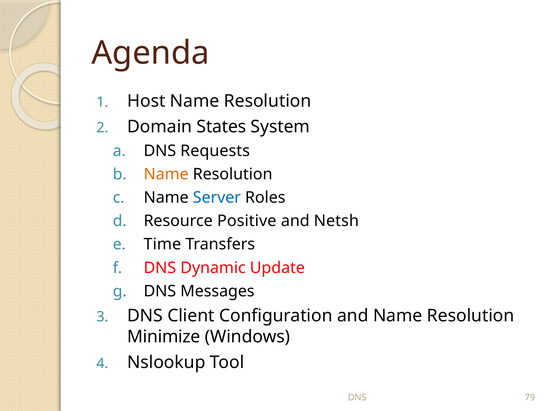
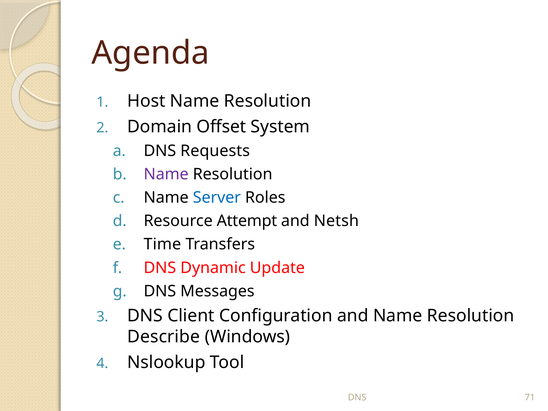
States: States -> Offset
Name at (166, 174) colour: orange -> purple
Positive: Positive -> Attempt
Minimize: Minimize -> Describe
79: 79 -> 71
